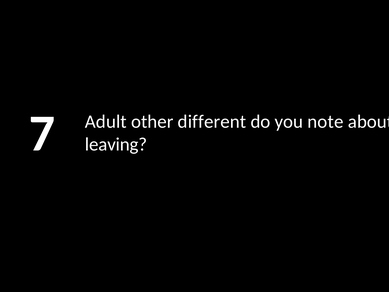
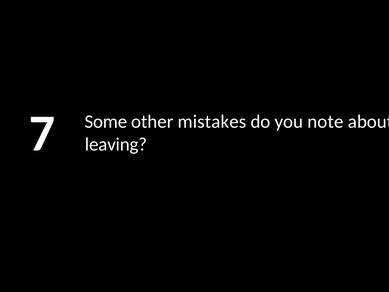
Adult: Adult -> Some
different: different -> mistakes
